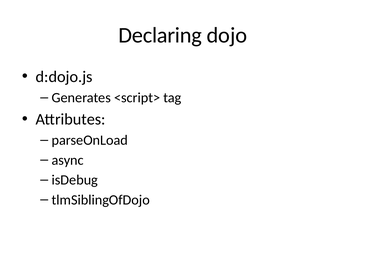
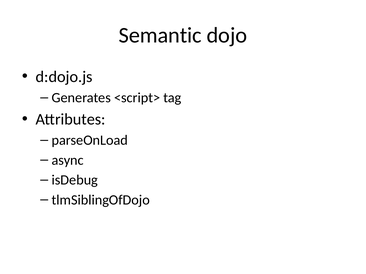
Declaring: Declaring -> Semantic
